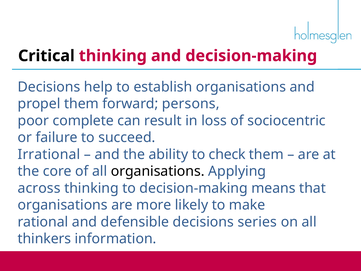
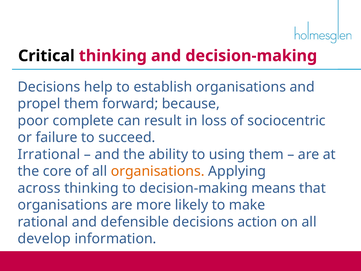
persons: persons -> because
check: check -> using
organisations at (158, 171) colour: black -> orange
series: series -> action
thinkers: thinkers -> develop
